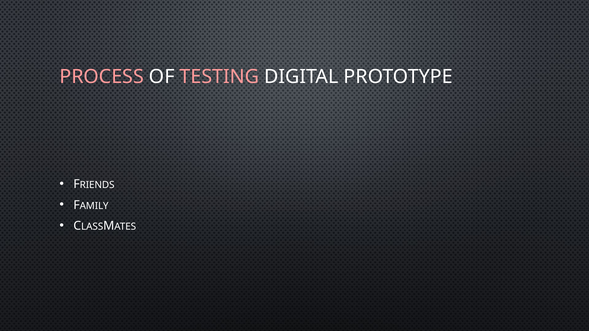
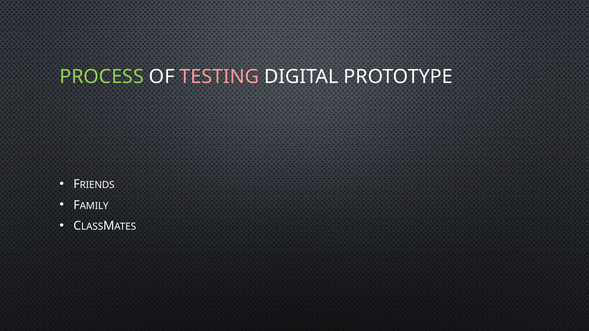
PROCESS colour: pink -> light green
